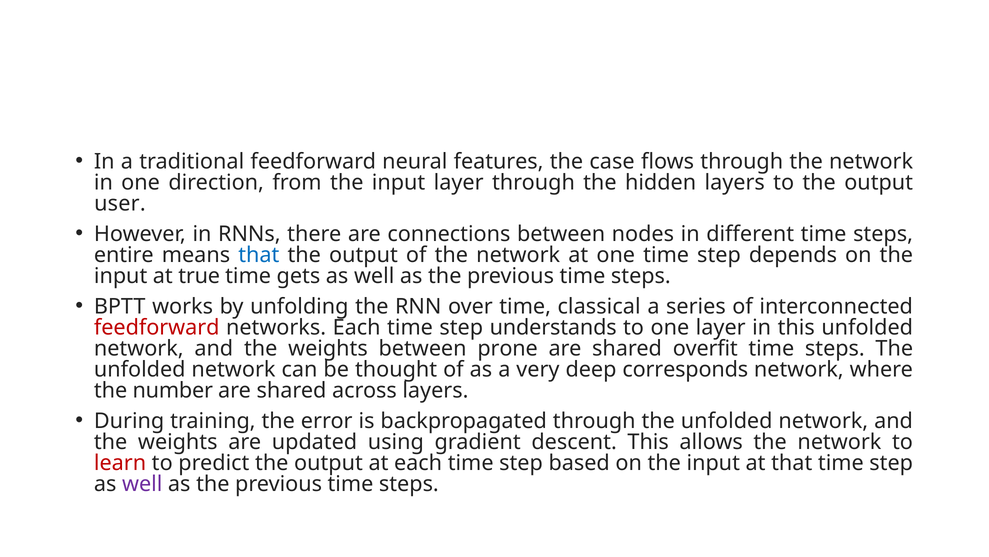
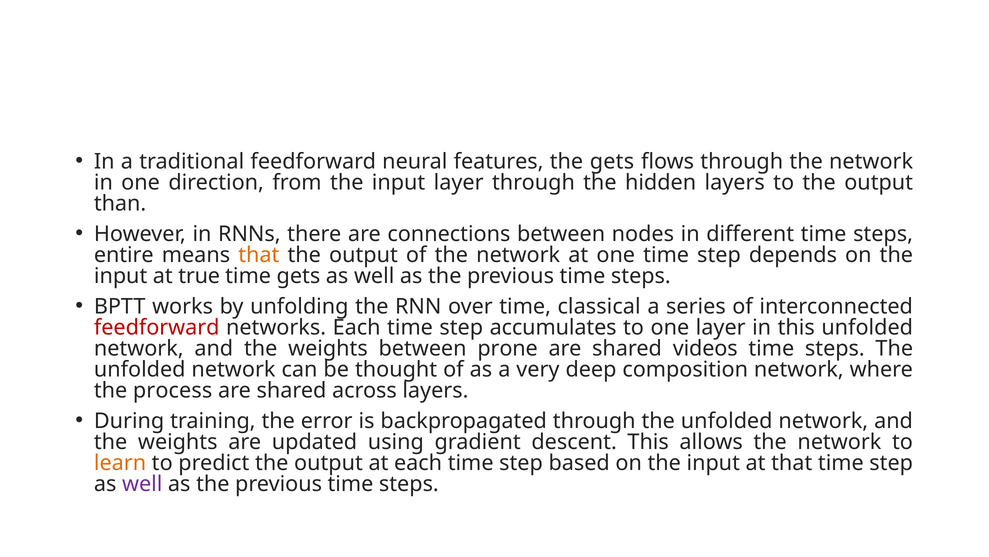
the case: case -> gets
user: user -> than
that at (259, 255) colour: blue -> orange
understands: understands -> accumulates
overfit: overfit -> videos
corresponds: corresponds -> composition
number: number -> process
learn colour: red -> orange
